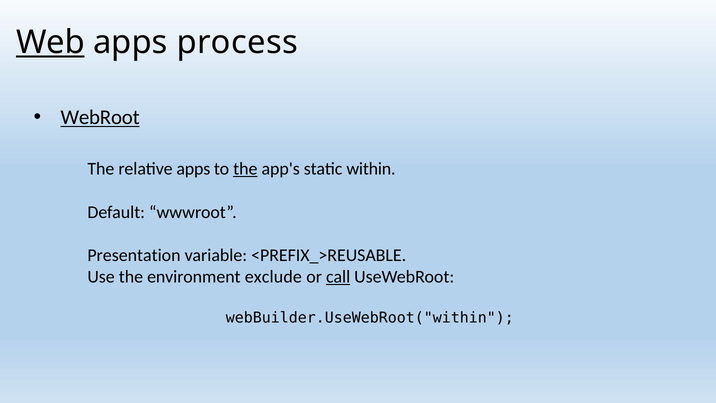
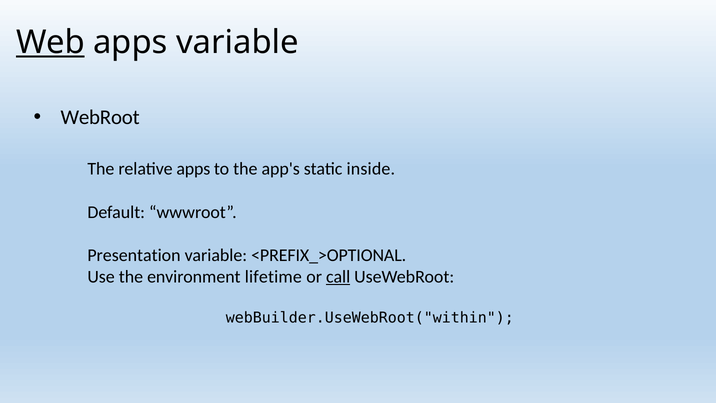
apps process: process -> variable
WebRoot underline: present -> none
the at (245, 169) underline: present -> none
within: within -> inside
<PREFIX_>REUSABLE: <PREFIX_>REUSABLE -> <PREFIX_>OPTIONAL
exclude: exclude -> lifetime
